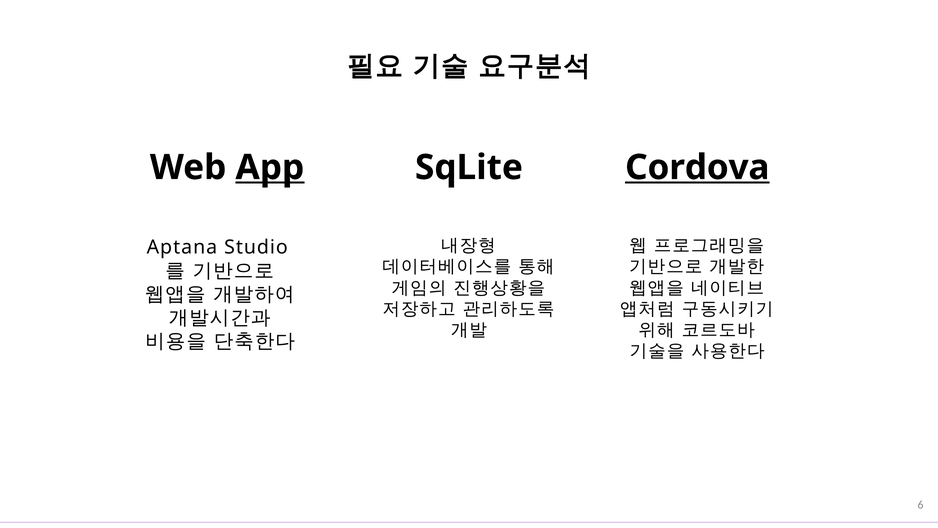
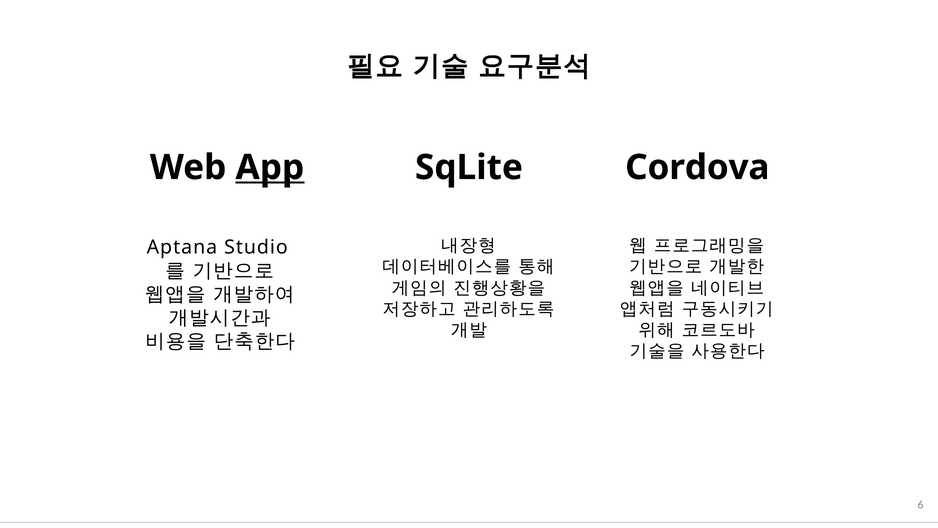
Cordova underline: present -> none
